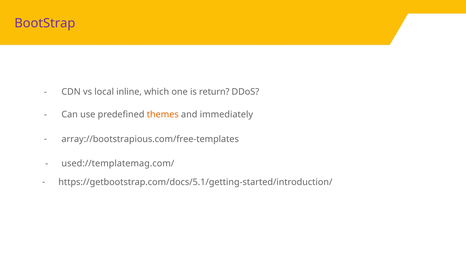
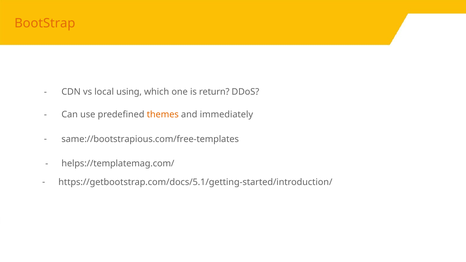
BootStrap colour: purple -> orange
inline: inline -> using
array://bootstrapious.com/free-templates: array://bootstrapious.com/free-templates -> same://bootstrapious.com/free-templates
used://templatemag.com/: used://templatemag.com/ -> helps://templatemag.com/
